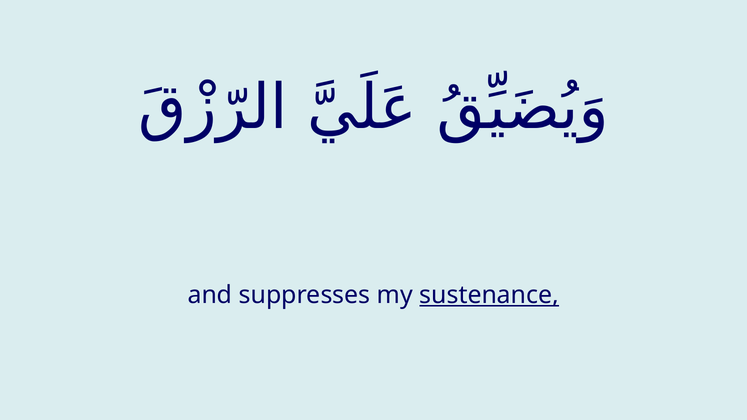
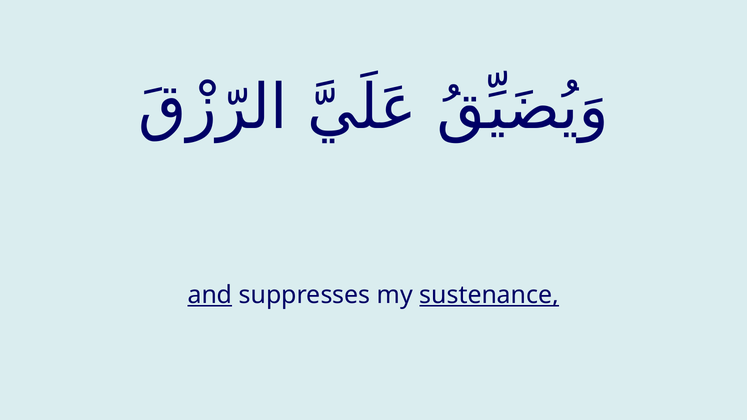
and underline: none -> present
